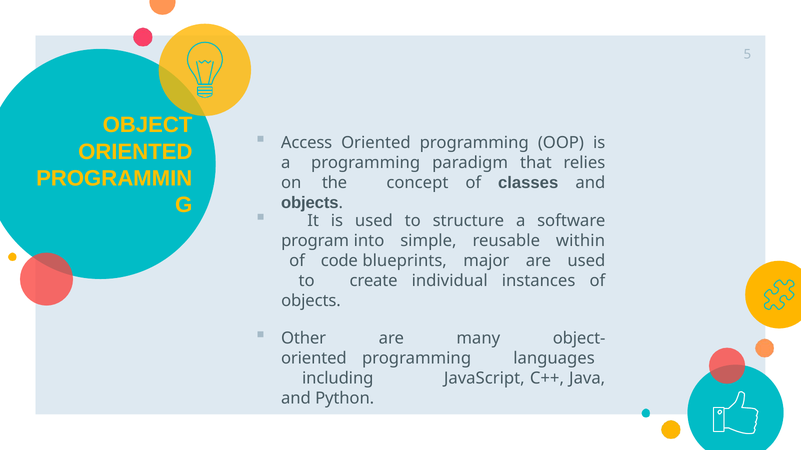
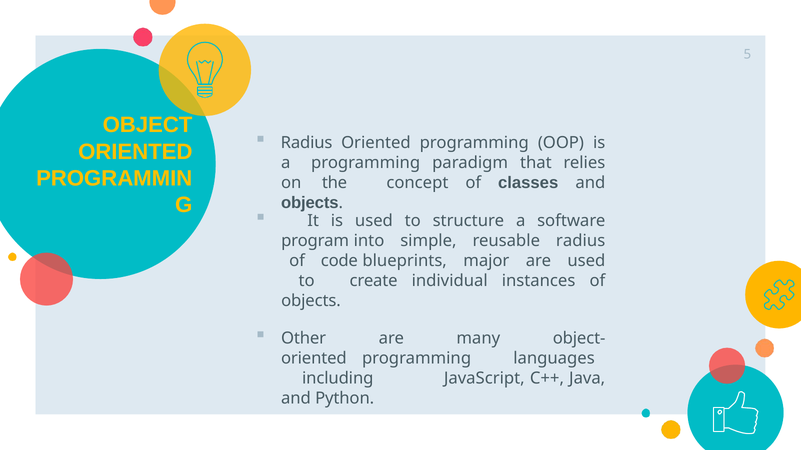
Access at (307, 143): Access -> Radius
reusable within: within -> radius
